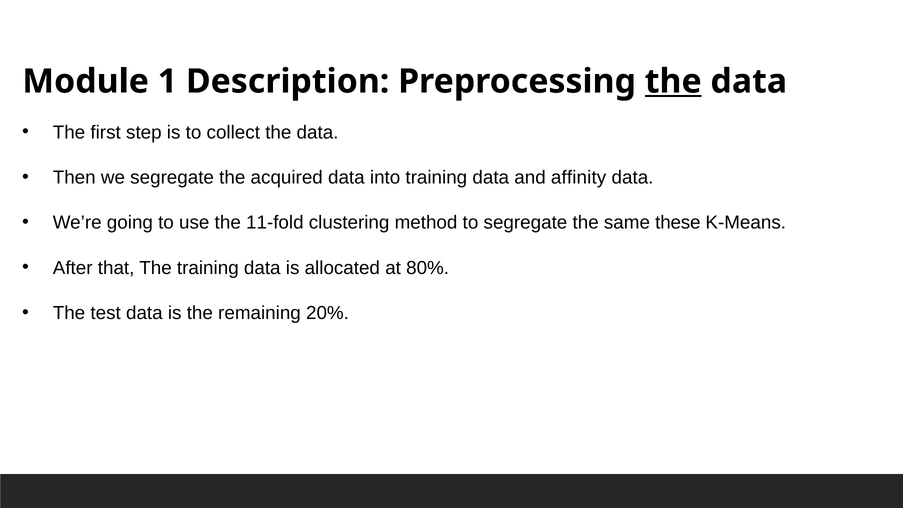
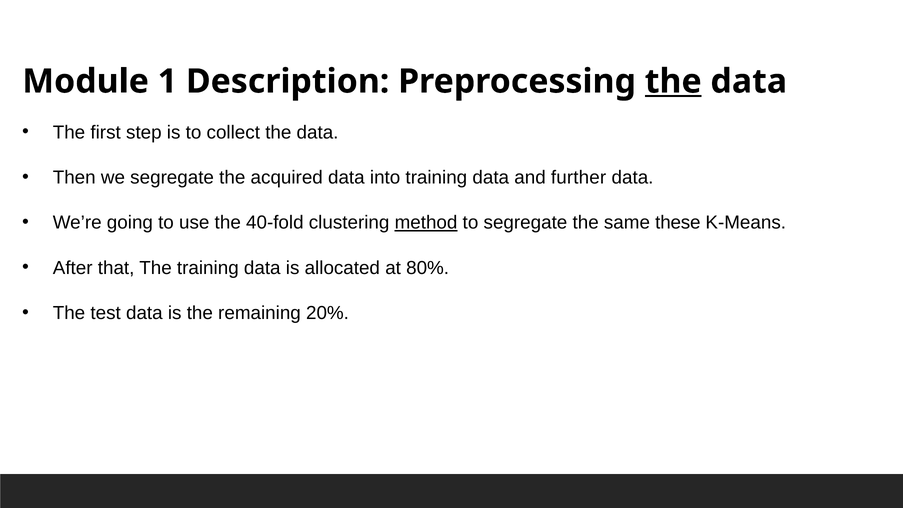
affinity: affinity -> further
11-fold: 11-fold -> 40-fold
method underline: none -> present
